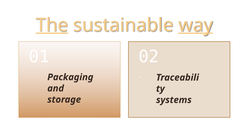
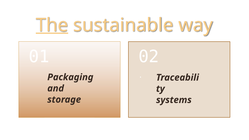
way underline: present -> none
